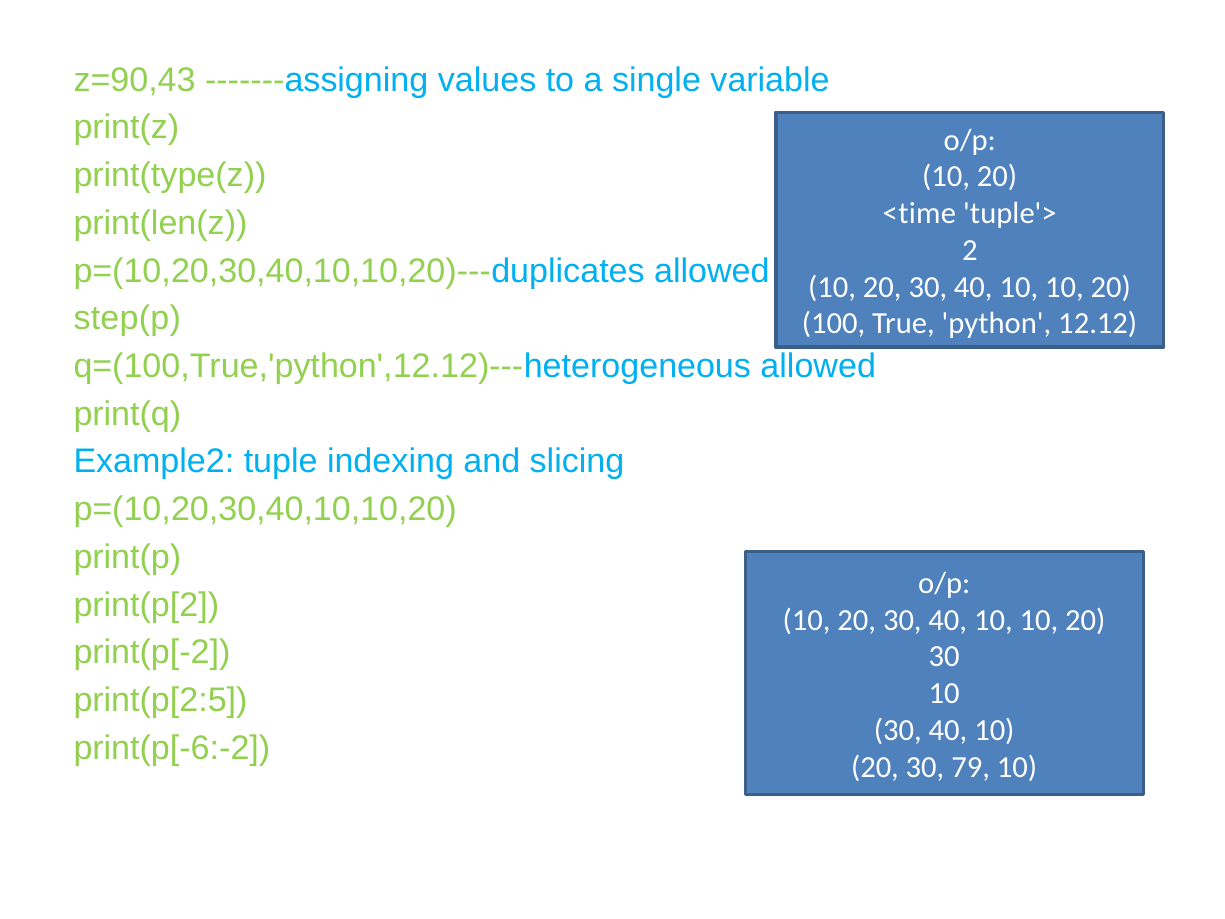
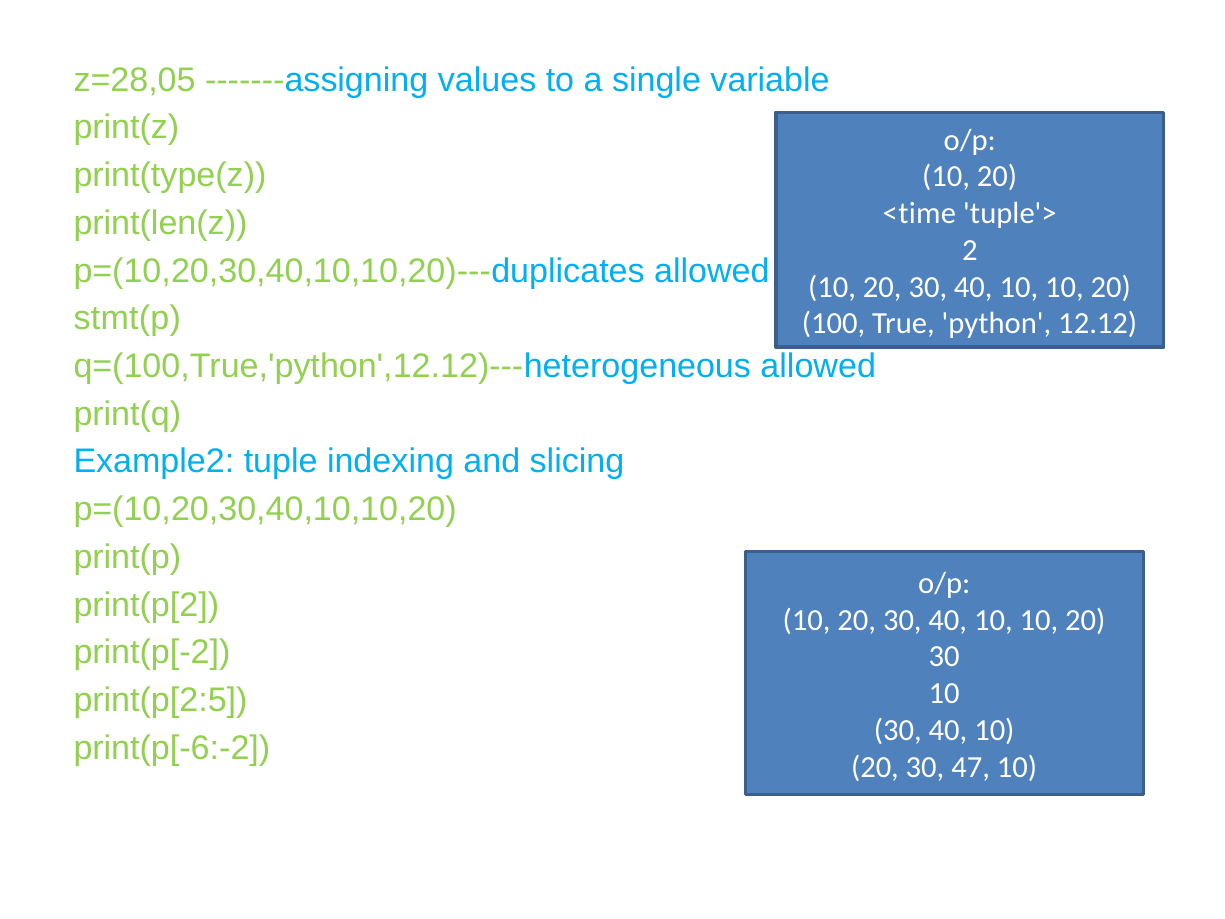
z=90,43: z=90,43 -> z=28,05
step(p: step(p -> stmt(p
79: 79 -> 47
